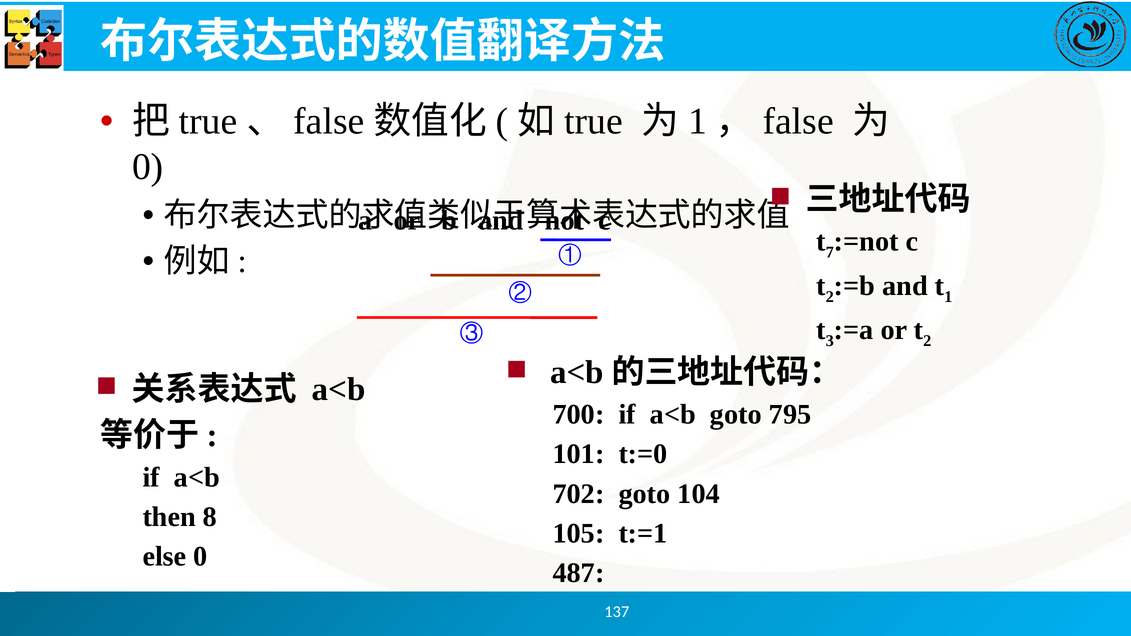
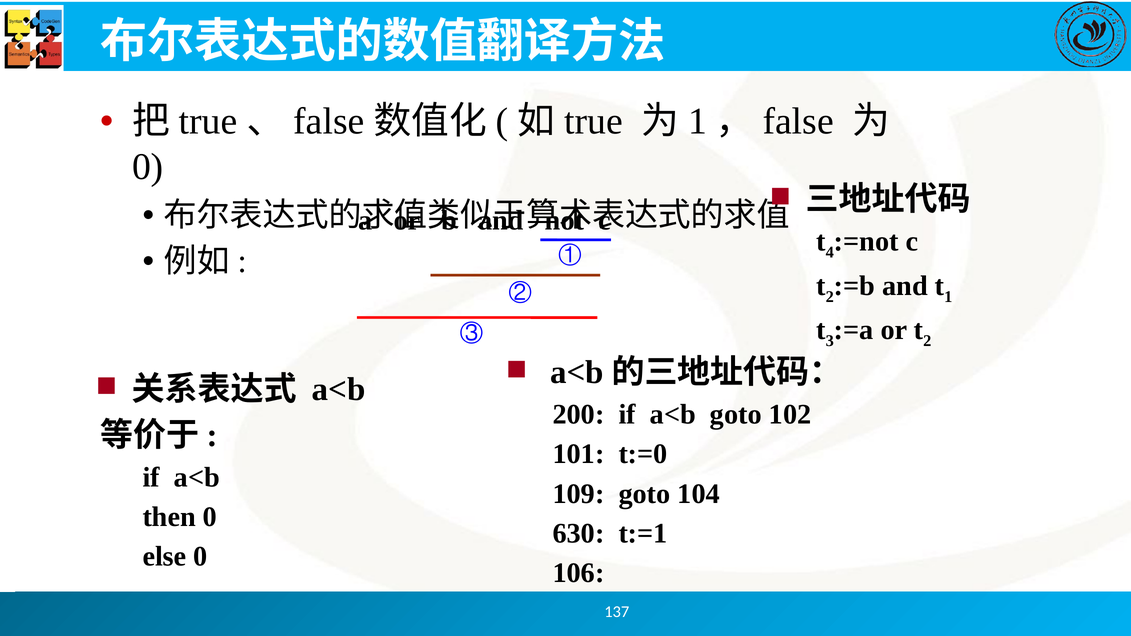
7: 7 -> 4
700: 700 -> 200
795: 795 -> 102
702: 702 -> 109
then 8: 8 -> 0
105: 105 -> 630
487: 487 -> 106
